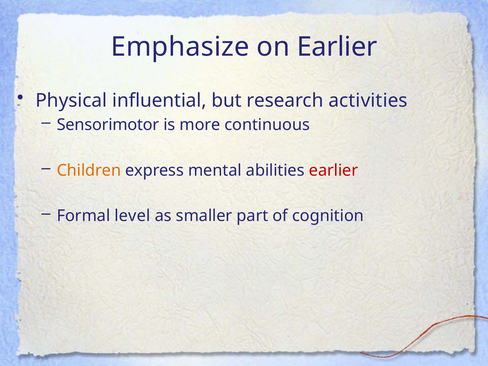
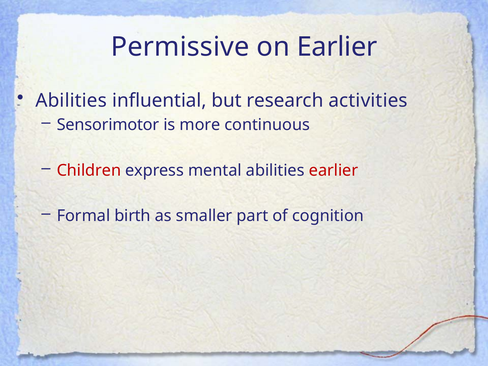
Emphasize: Emphasize -> Permissive
Physical at (71, 101): Physical -> Abilities
Children colour: orange -> red
level: level -> birth
